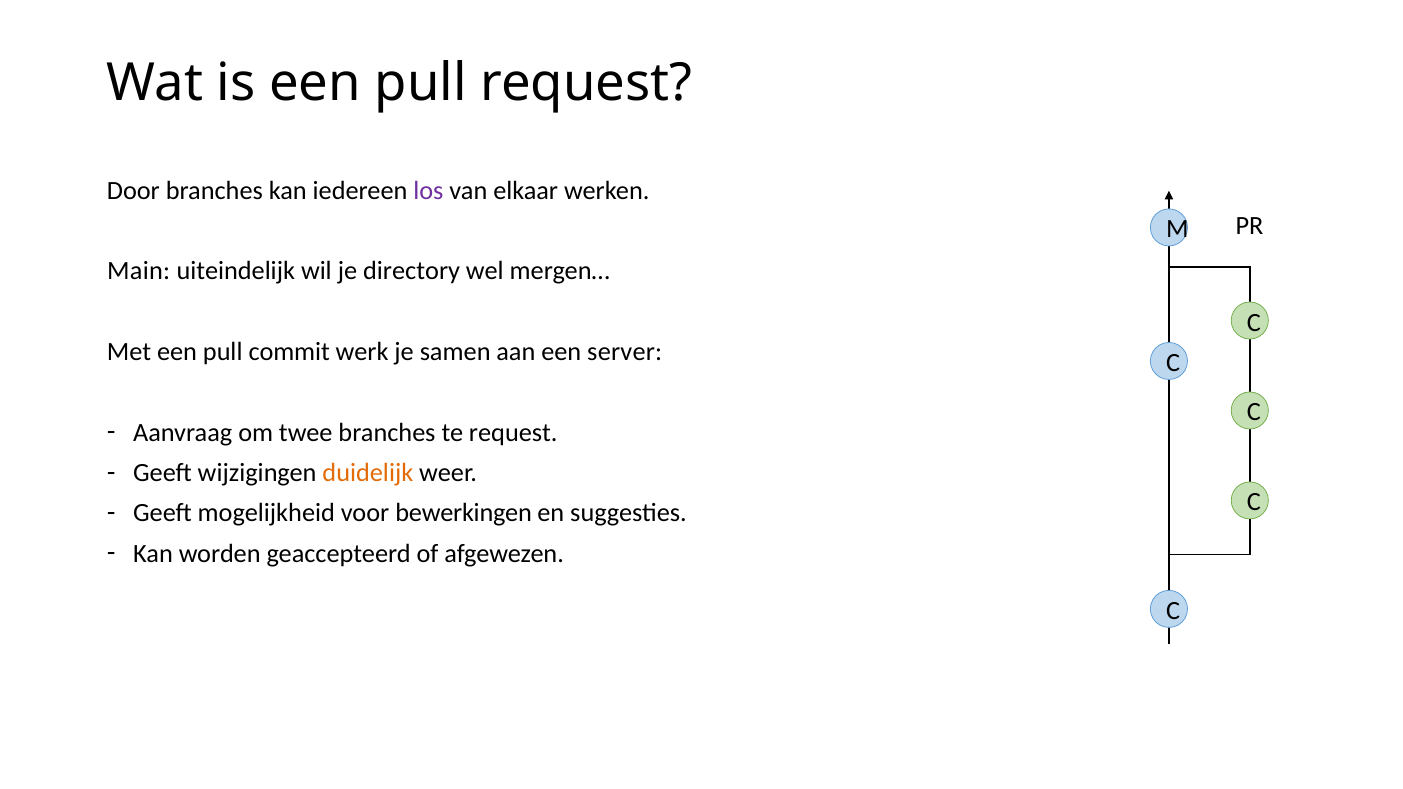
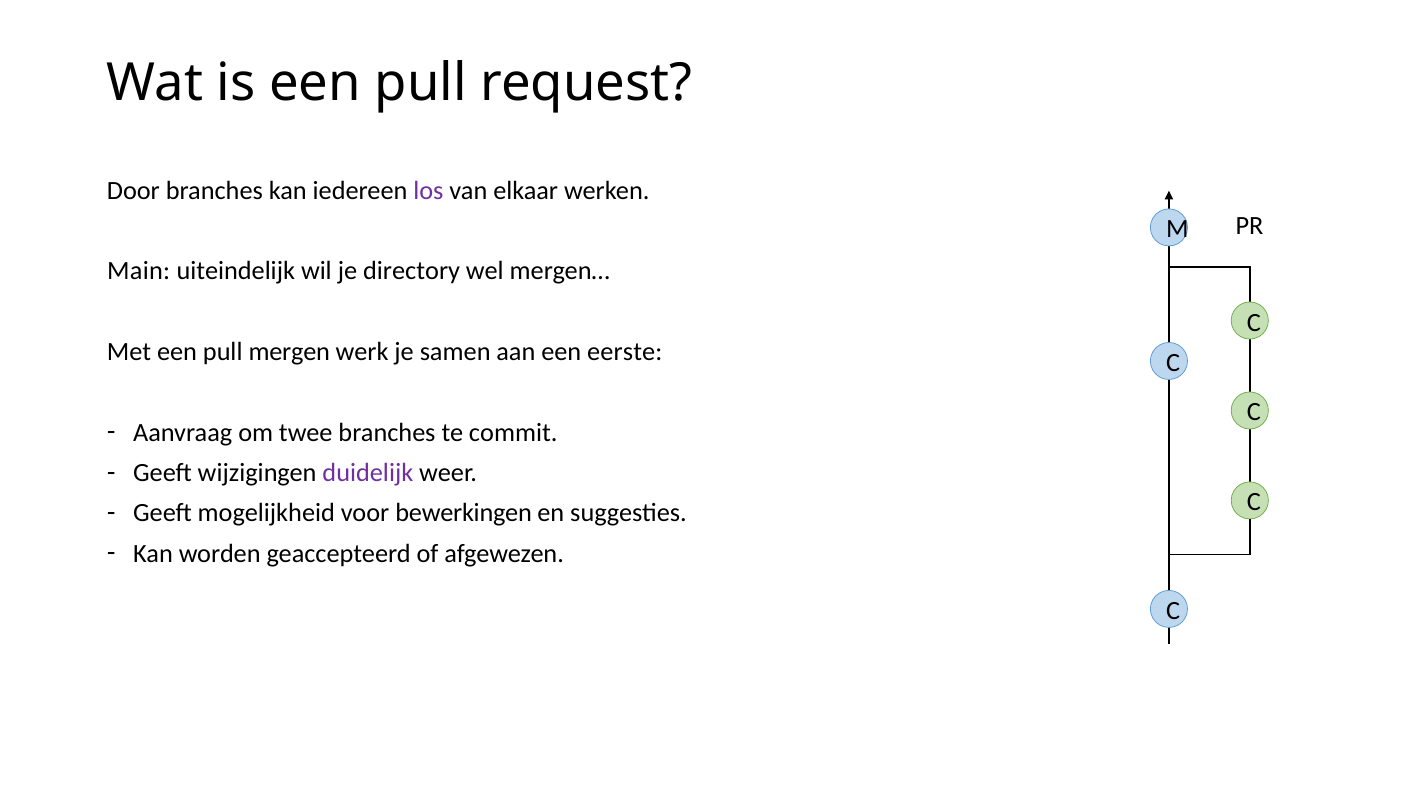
commit: commit -> mergen
server: server -> eerste
te request: request -> commit
duidelijk colour: orange -> purple
